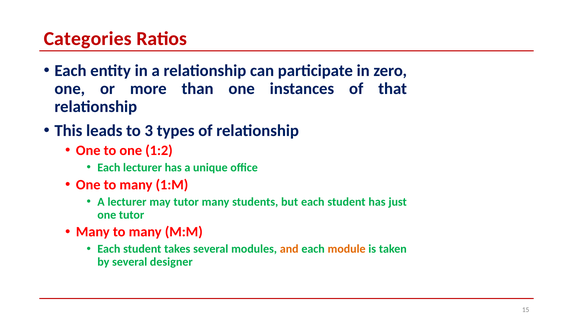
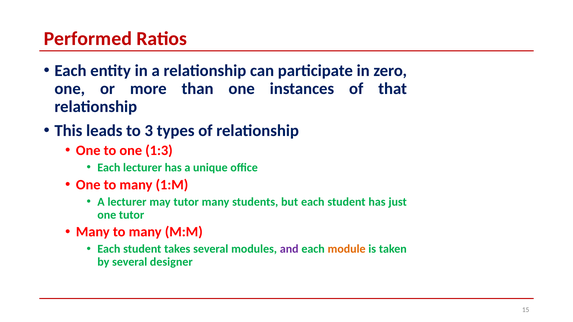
Categories: Categories -> Performed
1:2: 1:2 -> 1:3
and colour: orange -> purple
